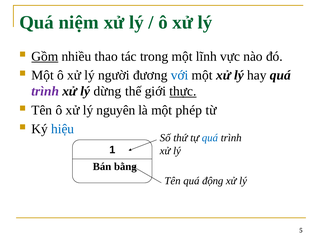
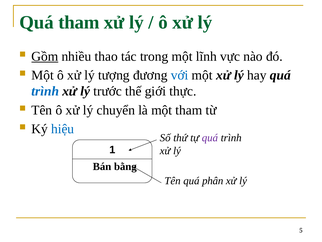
Quá niệm: niệm -> tham
người: người -> tượng
trình at (45, 91) colour: purple -> blue
dừng: dừng -> trước
thực underline: present -> none
nguyên: nguyên -> chuyển
một phép: phép -> tham
quá at (210, 138) colour: blue -> purple
động: động -> phân
